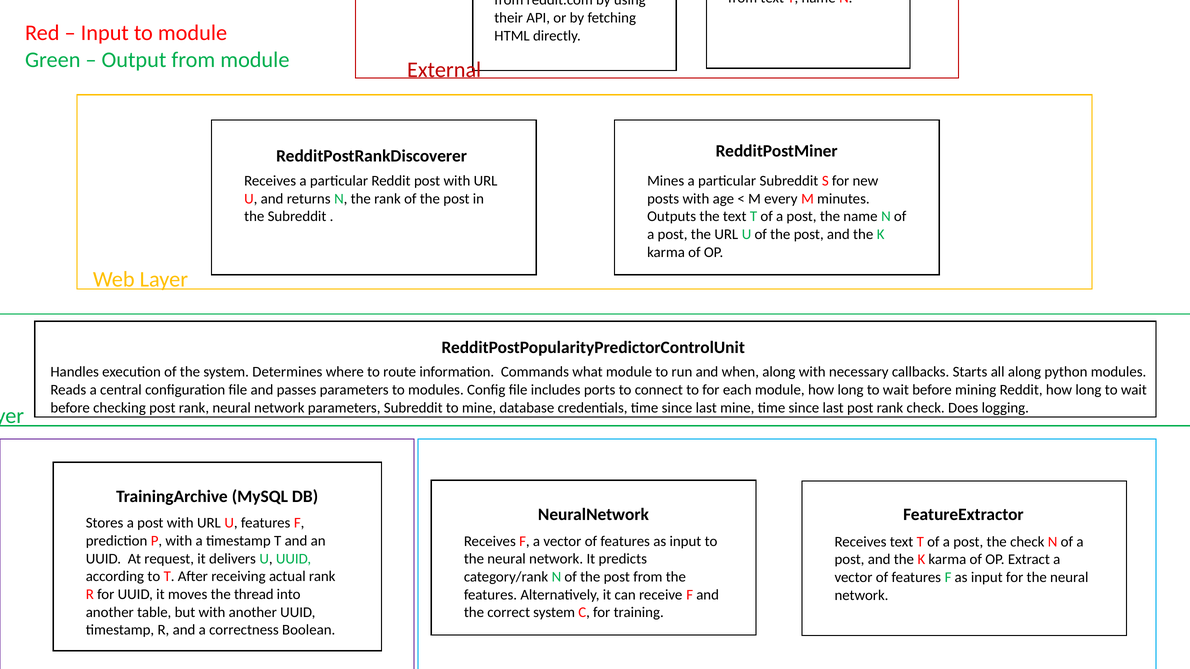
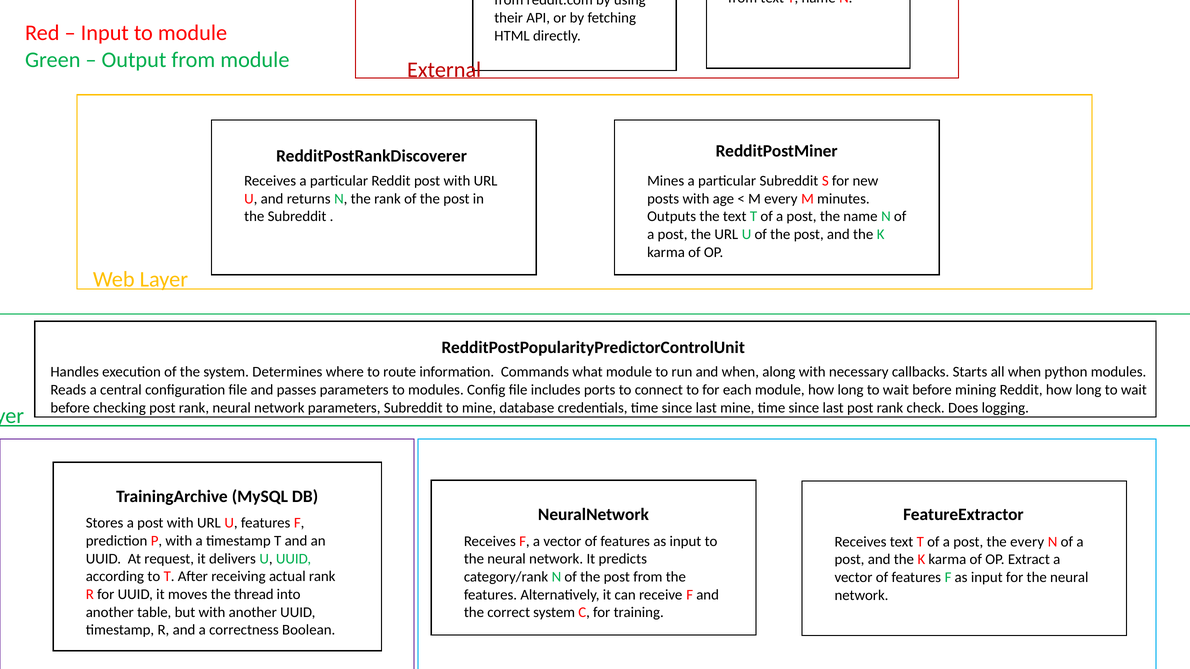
all along: along -> when
the check: check -> every
